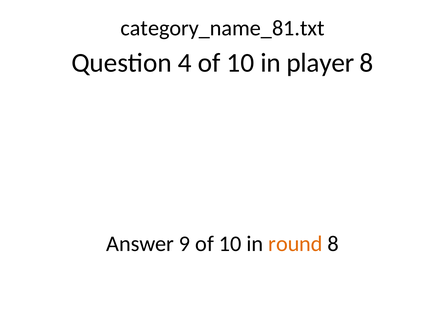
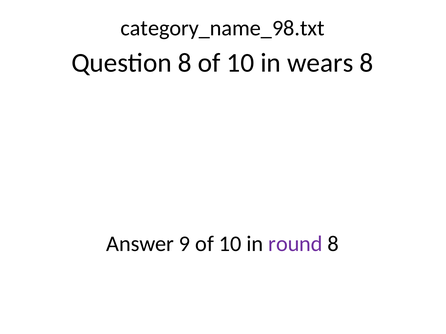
category_name_81.txt: category_name_81.txt -> category_name_98.txt
Question 4: 4 -> 8
player: player -> wears
round colour: orange -> purple
